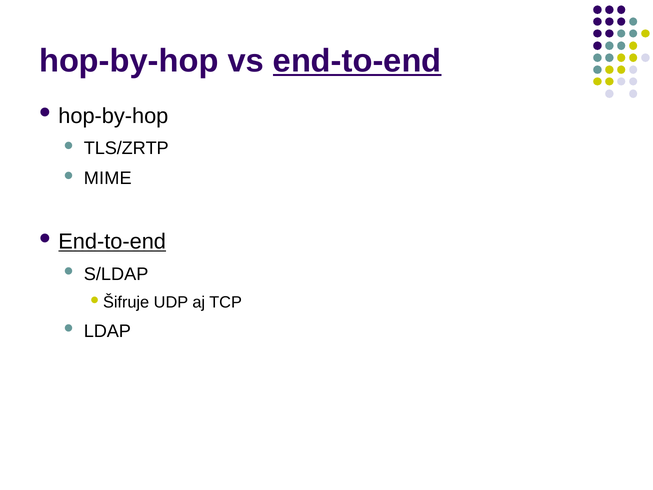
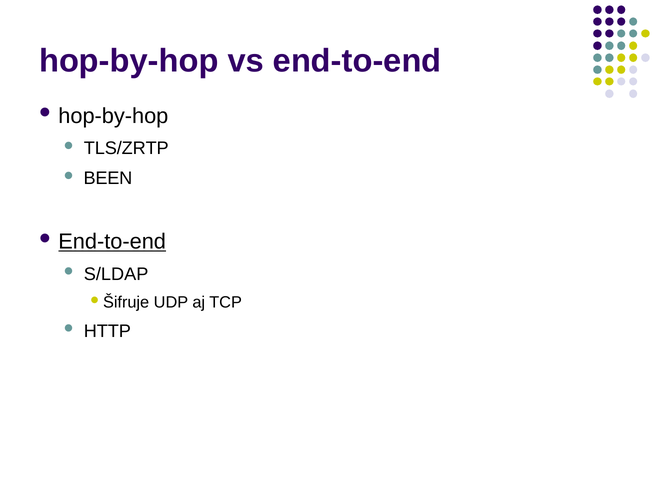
end-to-end at (357, 61) underline: present -> none
MIME: MIME -> BEEN
LDAP: LDAP -> HTTP
